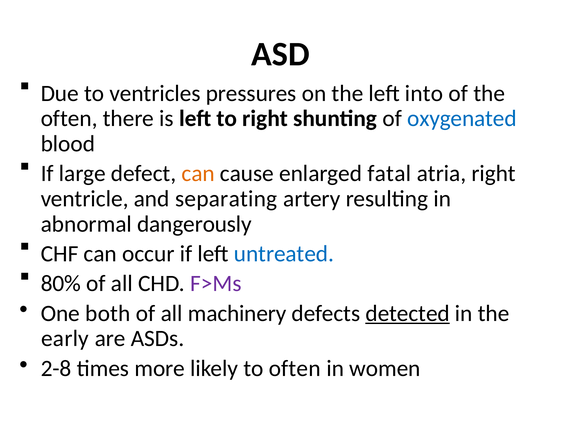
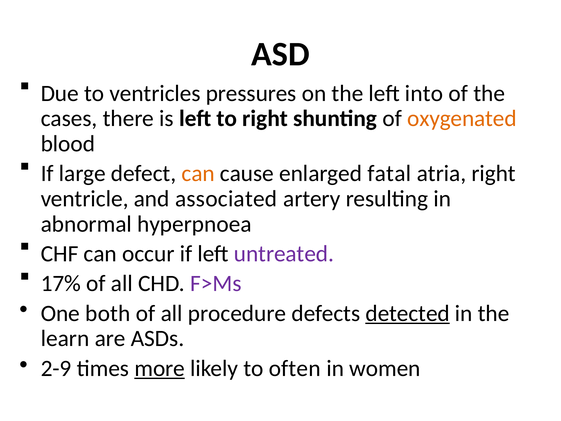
often at (69, 119): often -> cases
oxygenated colour: blue -> orange
separating: separating -> associated
dangerously: dangerously -> hyperpnoea
untreated colour: blue -> purple
80%: 80% -> 17%
machinery: machinery -> procedure
early: early -> learn
2-8: 2-8 -> 2-9
more underline: none -> present
